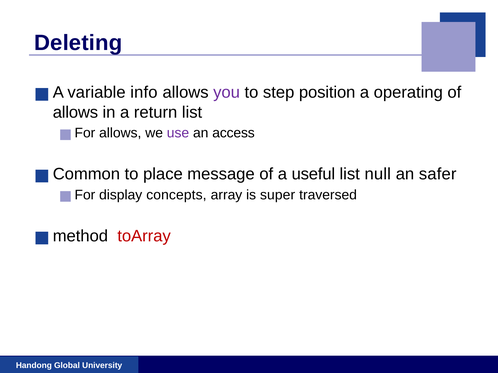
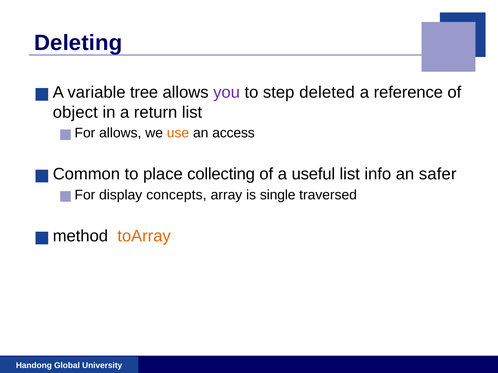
info: info -> tree
position: position -> deleted
operating: operating -> reference
allows at (75, 112): allows -> object
use colour: purple -> orange
message: message -> collecting
null: null -> info
super: super -> single
toArray colour: red -> orange
